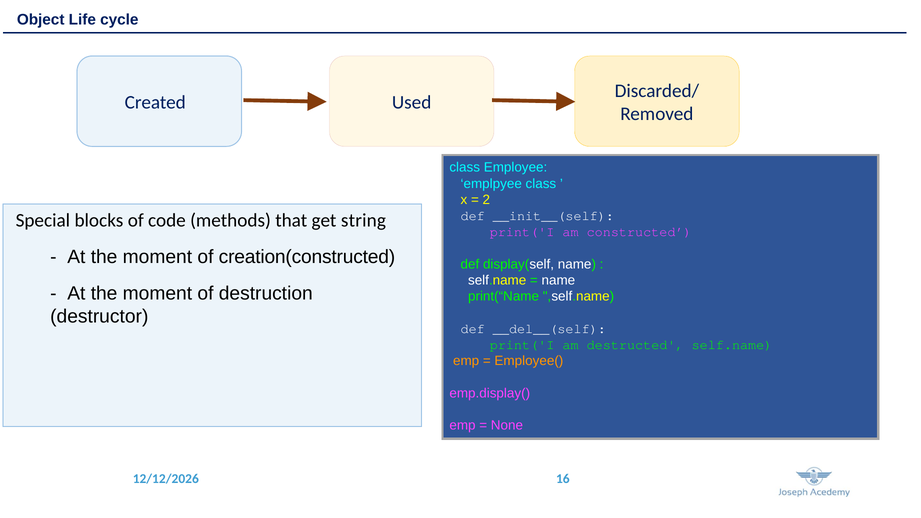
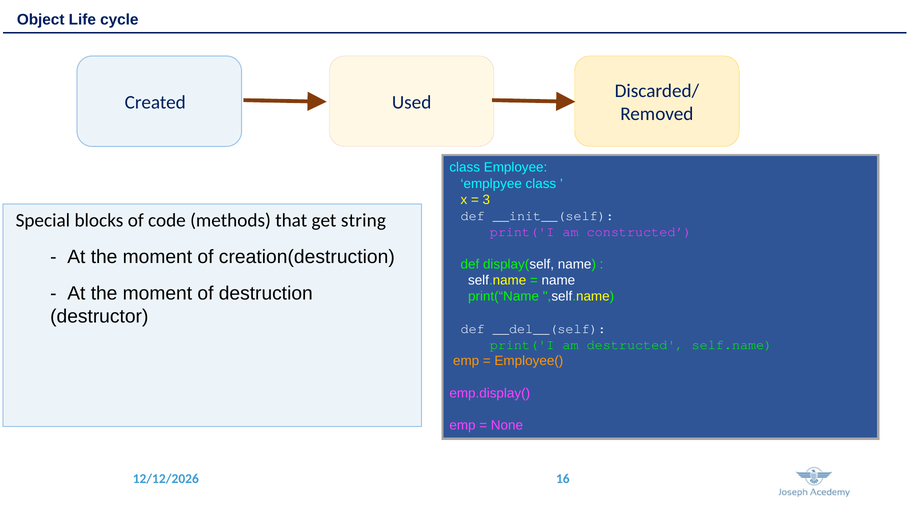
2: 2 -> 3
creation(constructed: creation(constructed -> creation(destruction
